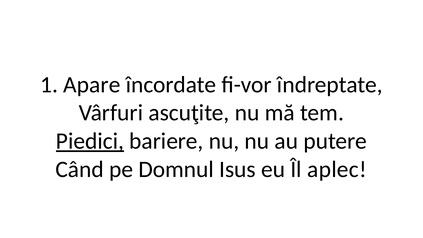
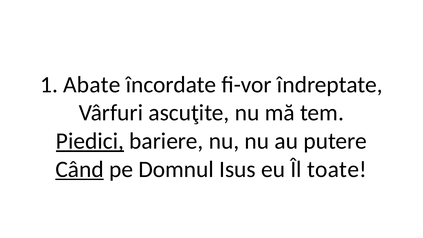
Apare: Apare -> Abate
Când underline: none -> present
aplec: aplec -> toate
